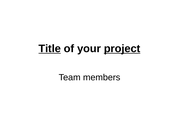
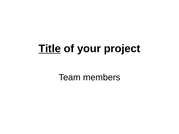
project underline: present -> none
